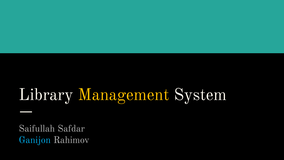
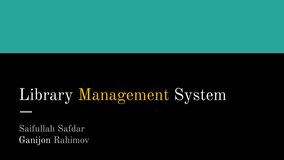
Ganijon colour: light blue -> white
